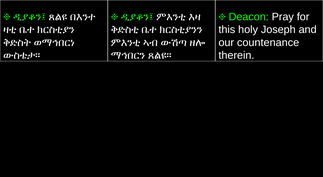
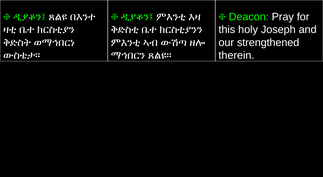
countenance: countenance -> strengthened
